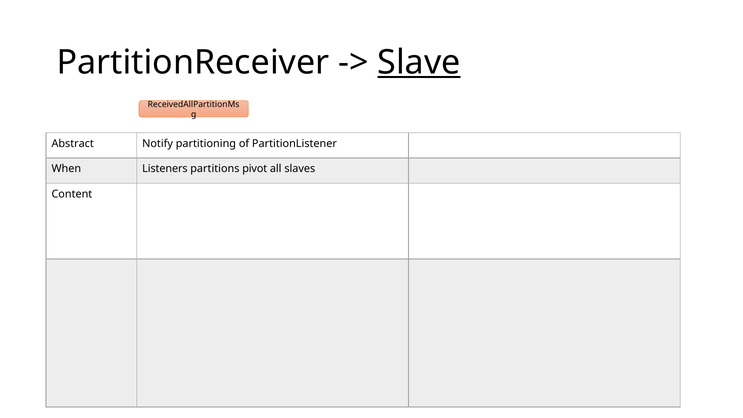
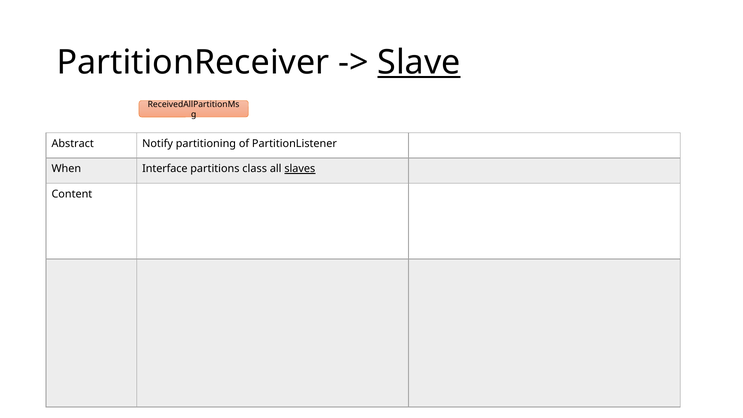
Listeners: Listeners -> Interface
pivot: pivot -> class
slaves underline: none -> present
